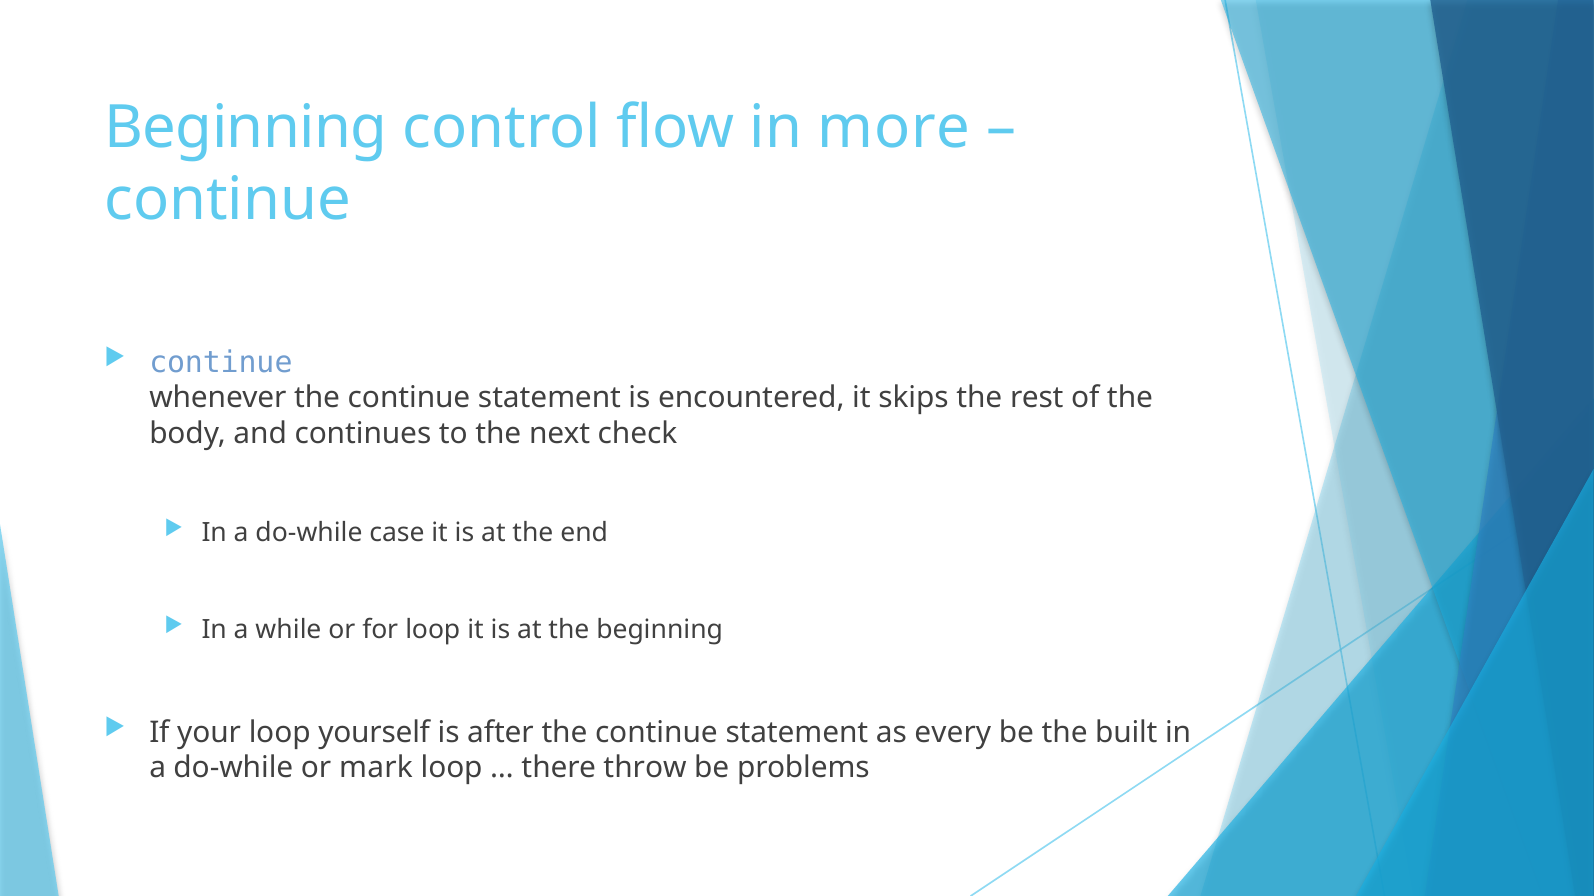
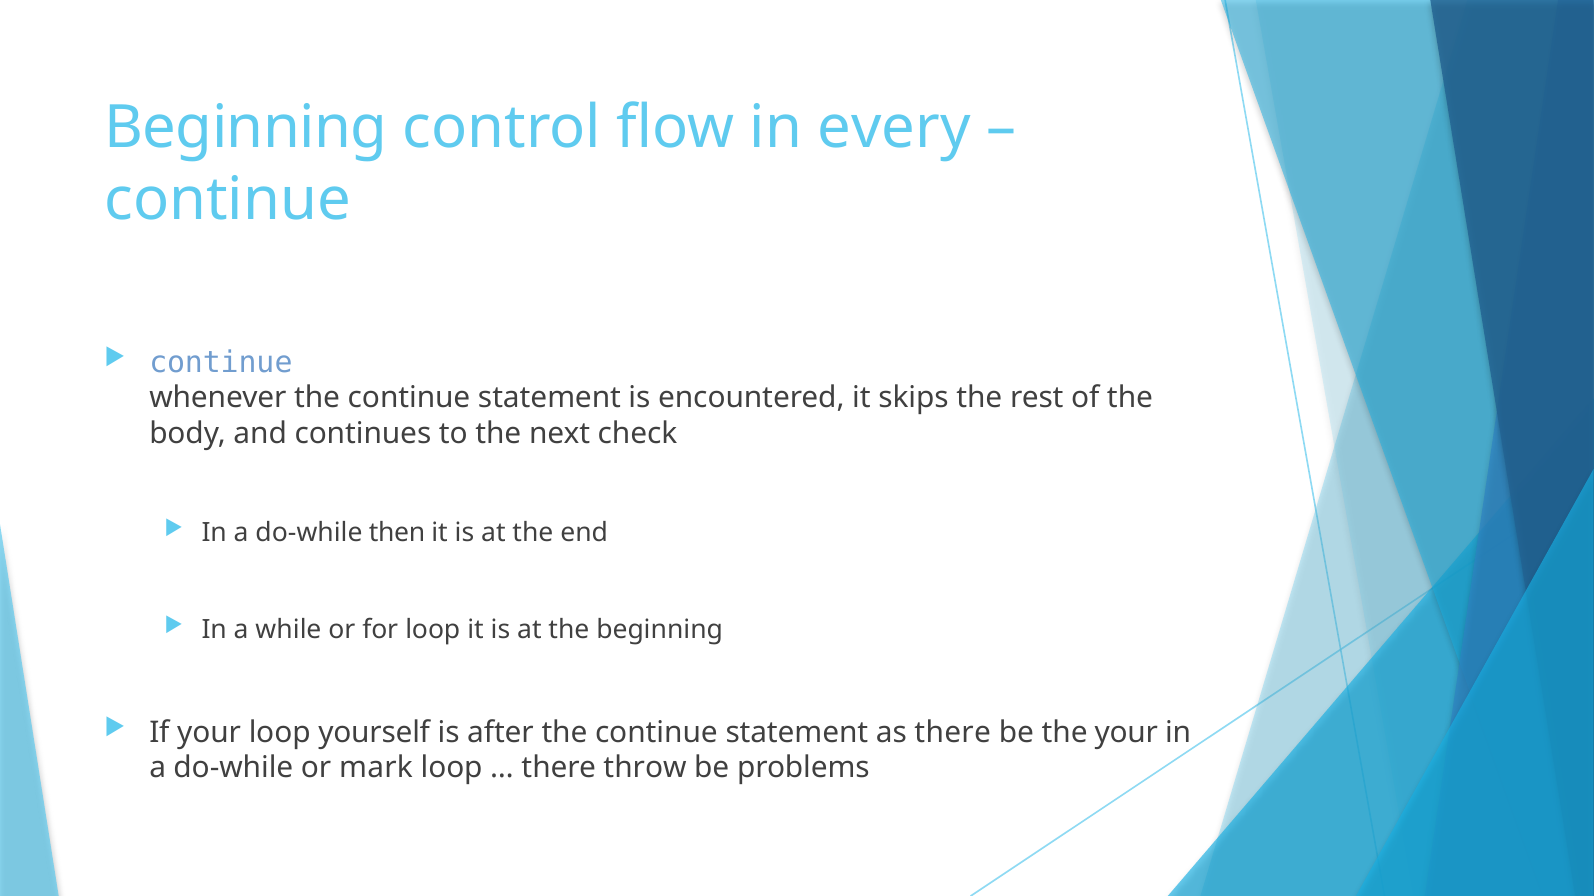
more: more -> every
case: case -> then
as every: every -> there
the built: built -> your
